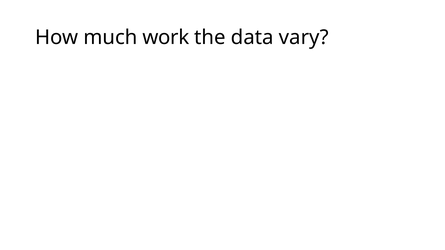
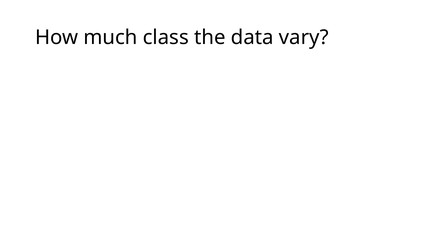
work: work -> class
